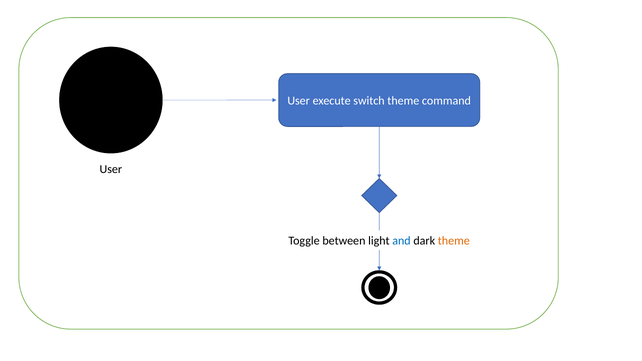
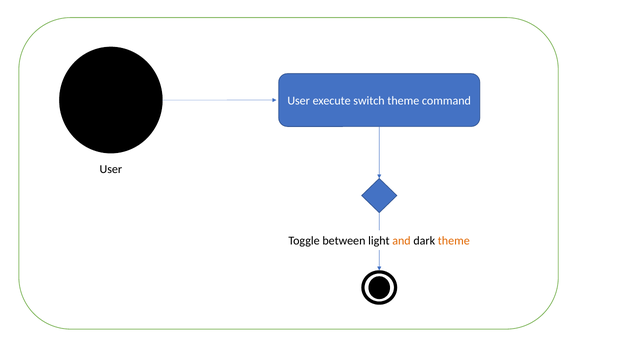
and colour: blue -> orange
